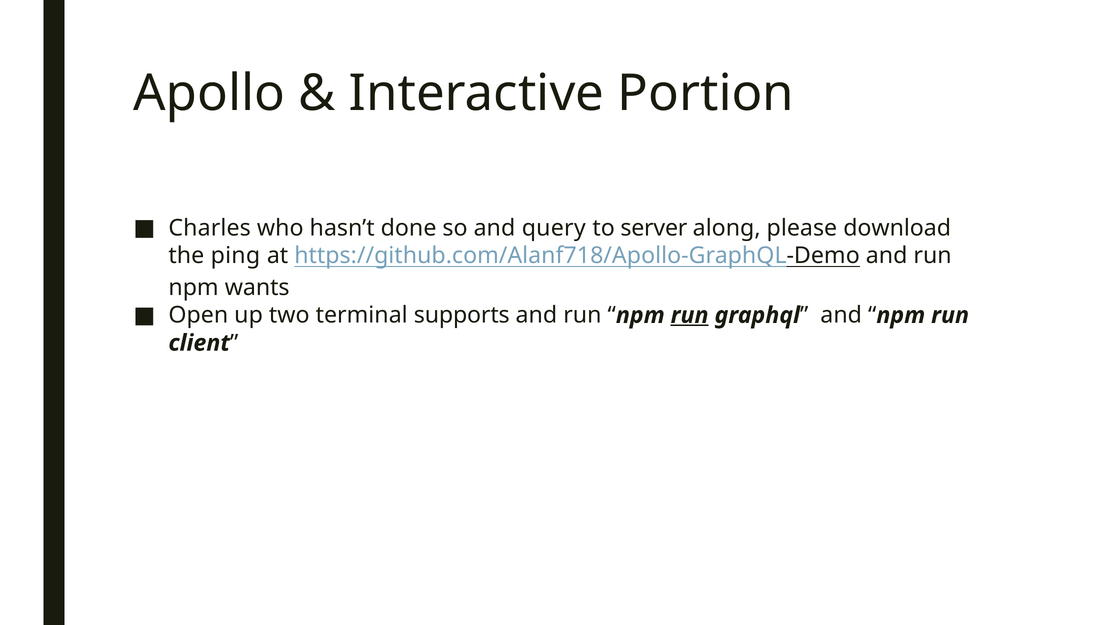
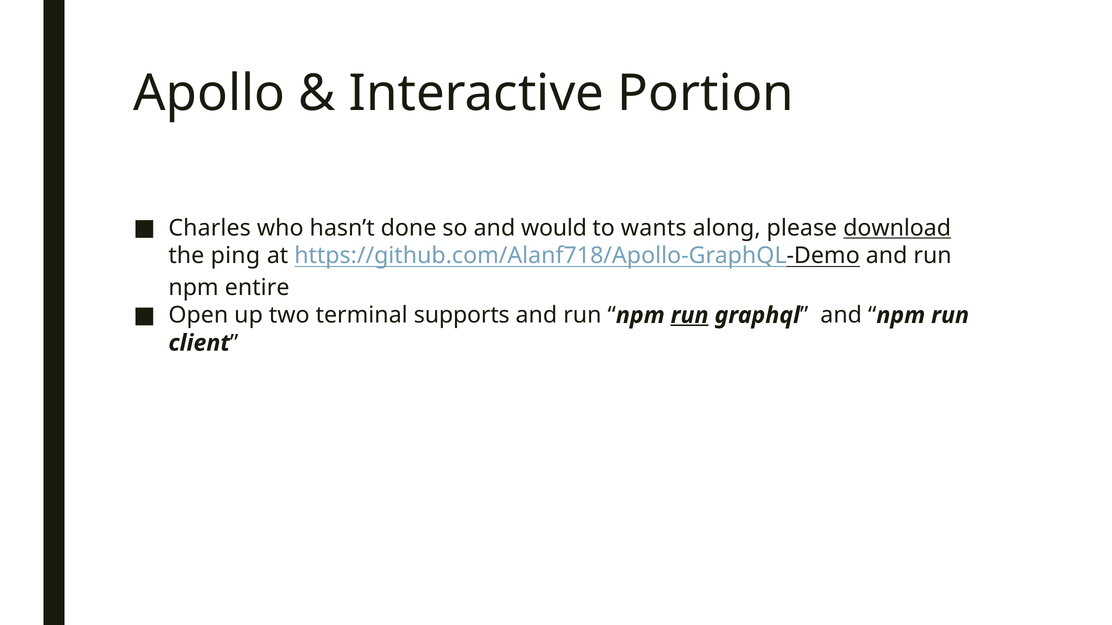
query: query -> would
server: server -> wants
download underline: none -> present
wants: wants -> entire
